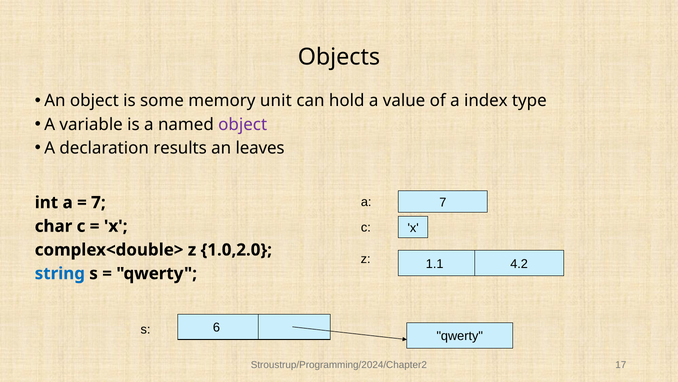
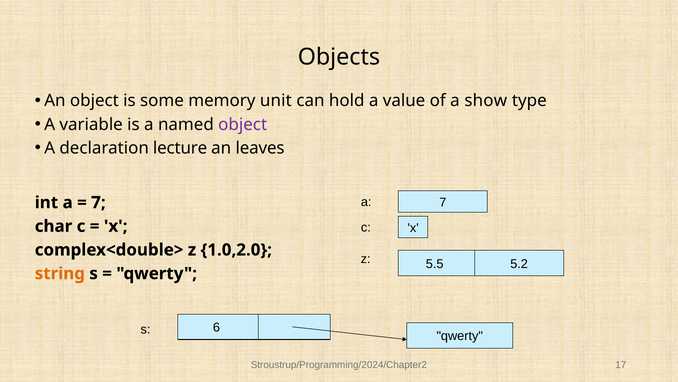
index: index -> show
results: results -> lecture
1.1: 1.1 -> 5.5
4.2: 4.2 -> 5.2
string colour: blue -> orange
